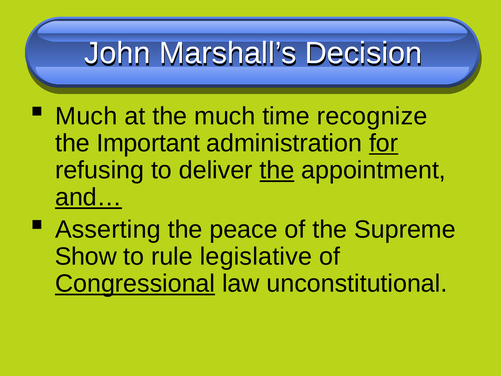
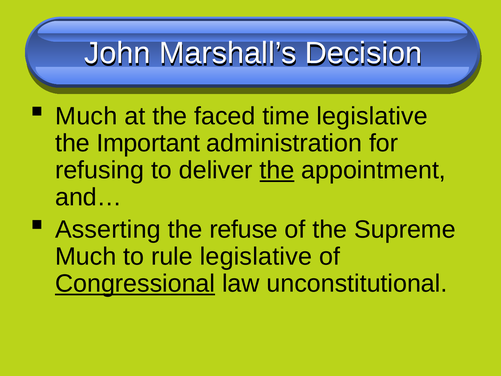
the much: much -> faced
time recognize: recognize -> legislative
for underline: present -> none
and… underline: present -> none
peace: peace -> refuse
Show at (86, 256): Show -> Much
